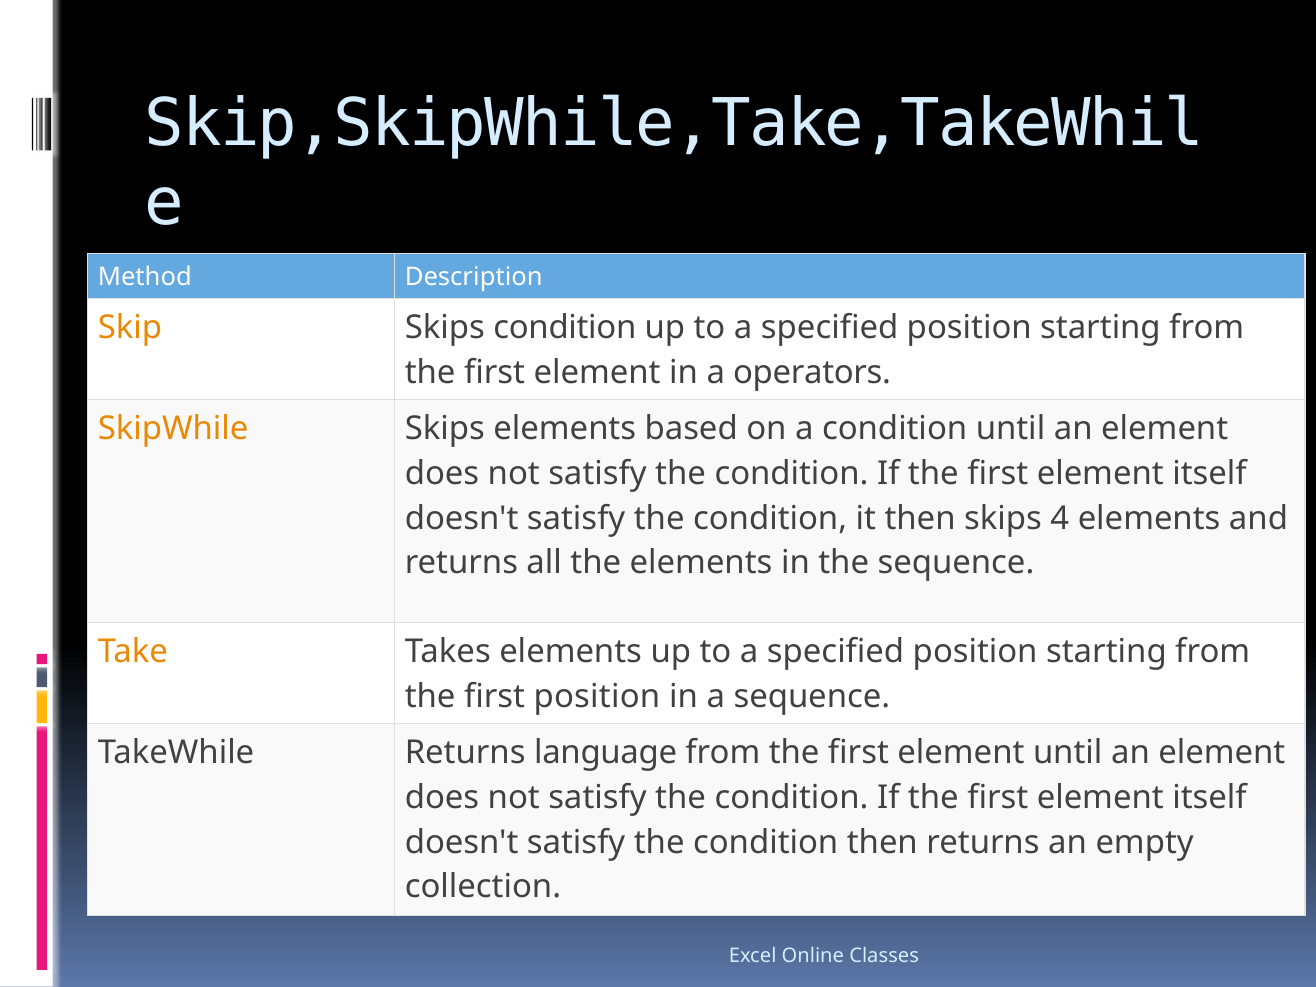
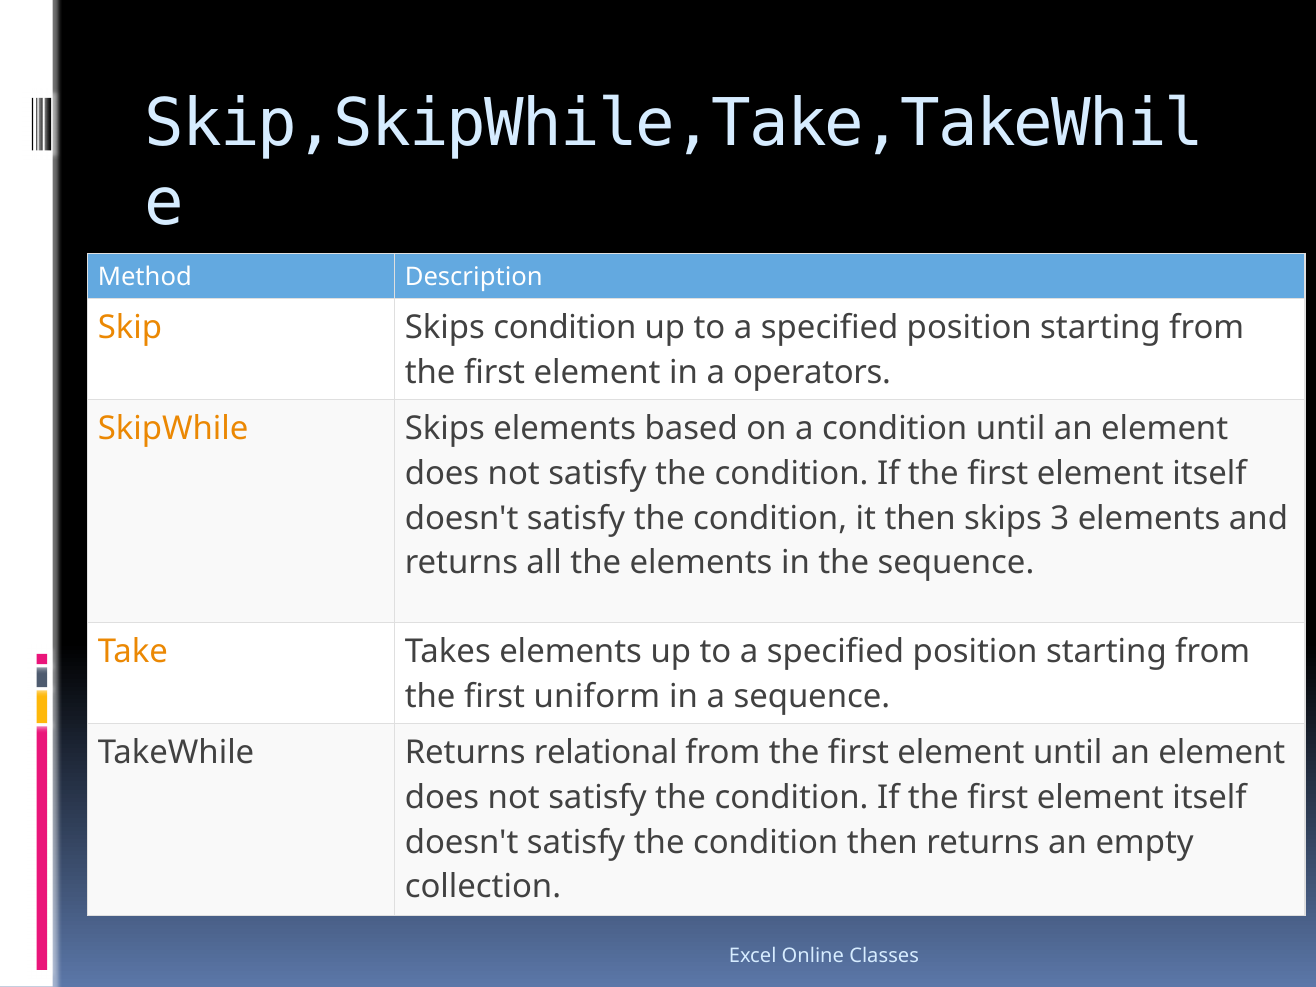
4: 4 -> 3
first position: position -> uniform
language: language -> relational
